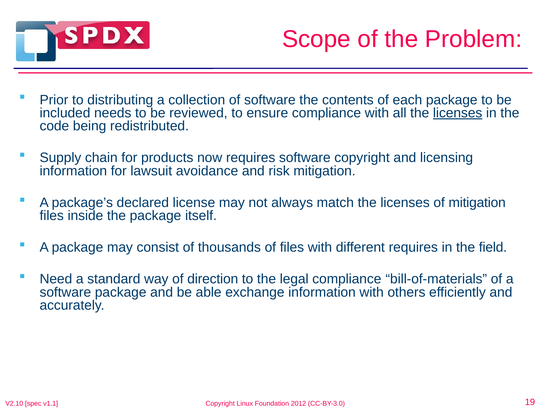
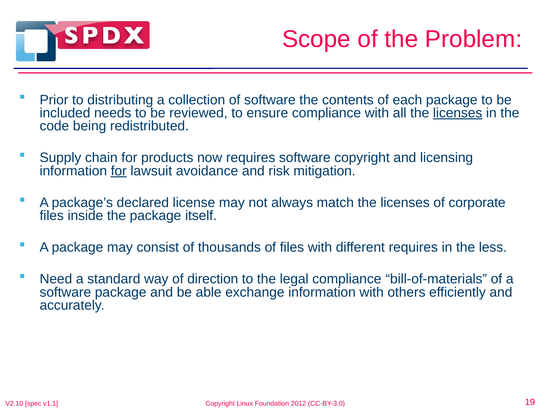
for at (119, 171) underline: none -> present
of mitigation: mitigation -> corporate
field: field -> less
